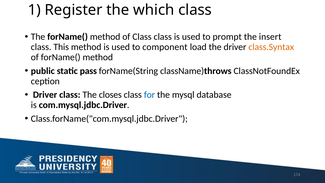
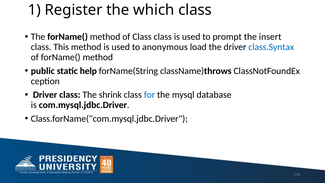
component: component -> anonymous
class.Syntax colour: orange -> blue
pass: pass -> help
closes: closes -> shrink
